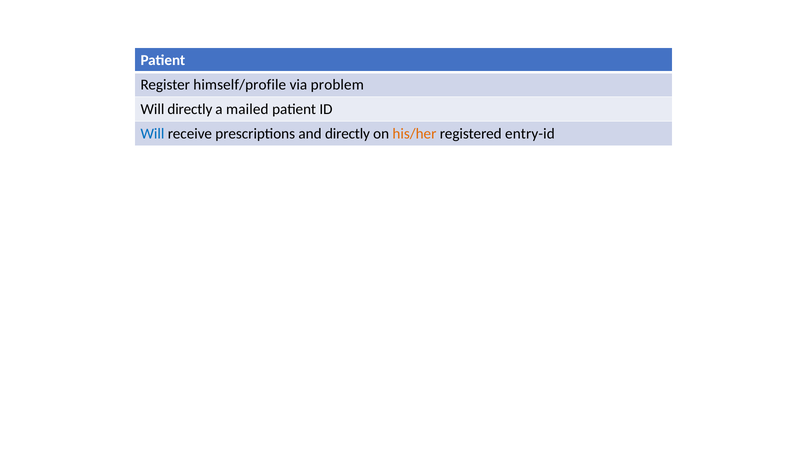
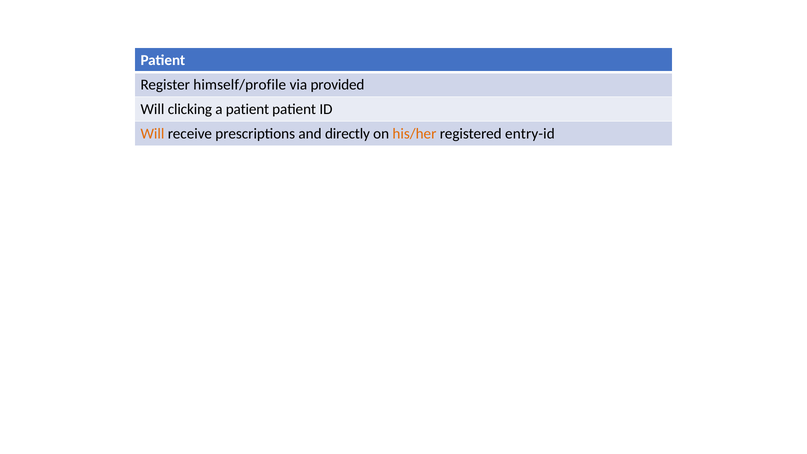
problem: problem -> provided
Will directly: directly -> clicking
a mailed: mailed -> patient
Will at (152, 134) colour: blue -> orange
